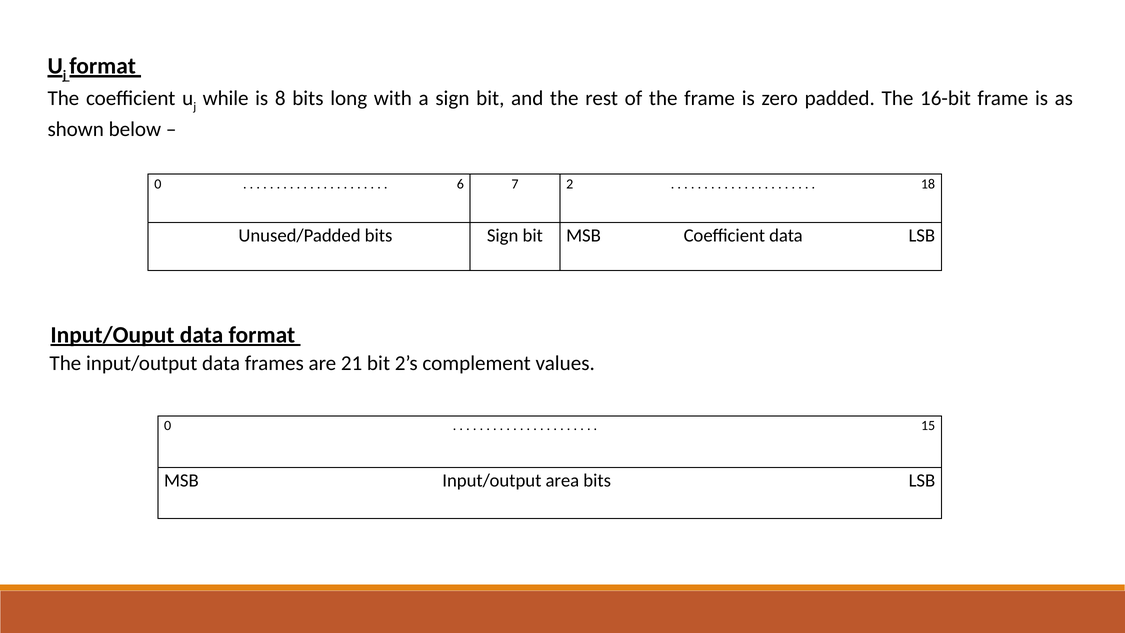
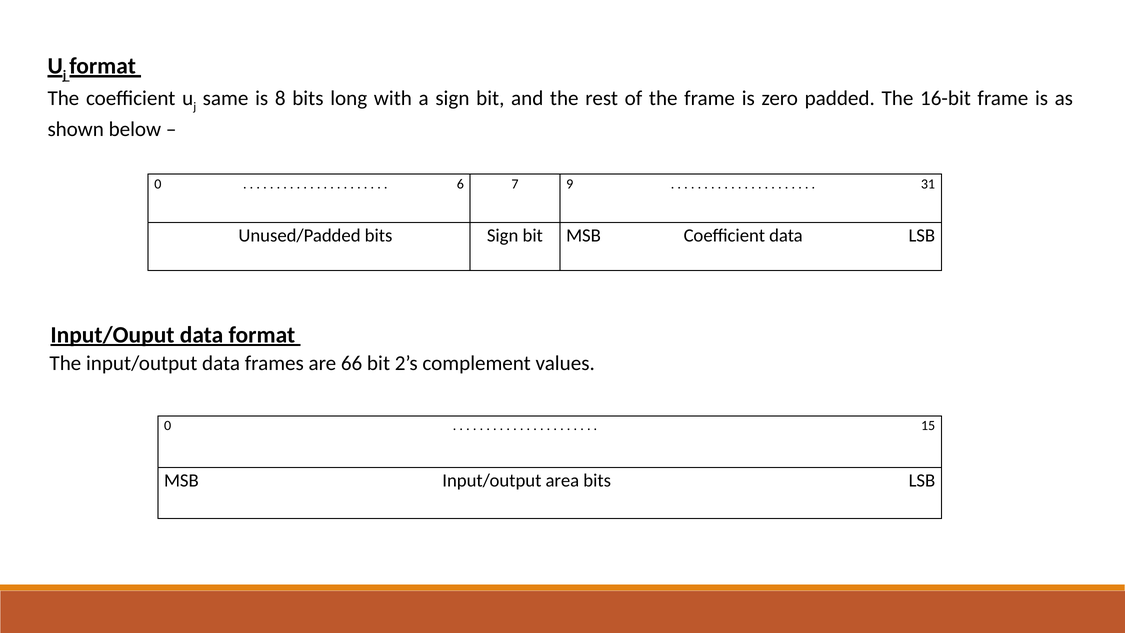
while: while -> same
2: 2 -> 9
18: 18 -> 31
21: 21 -> 66
